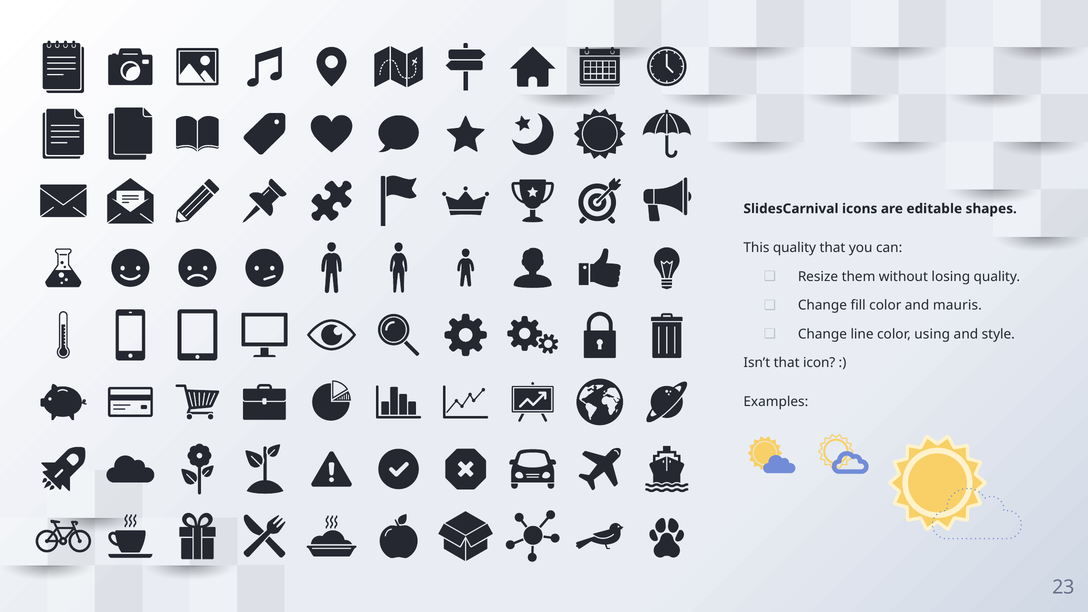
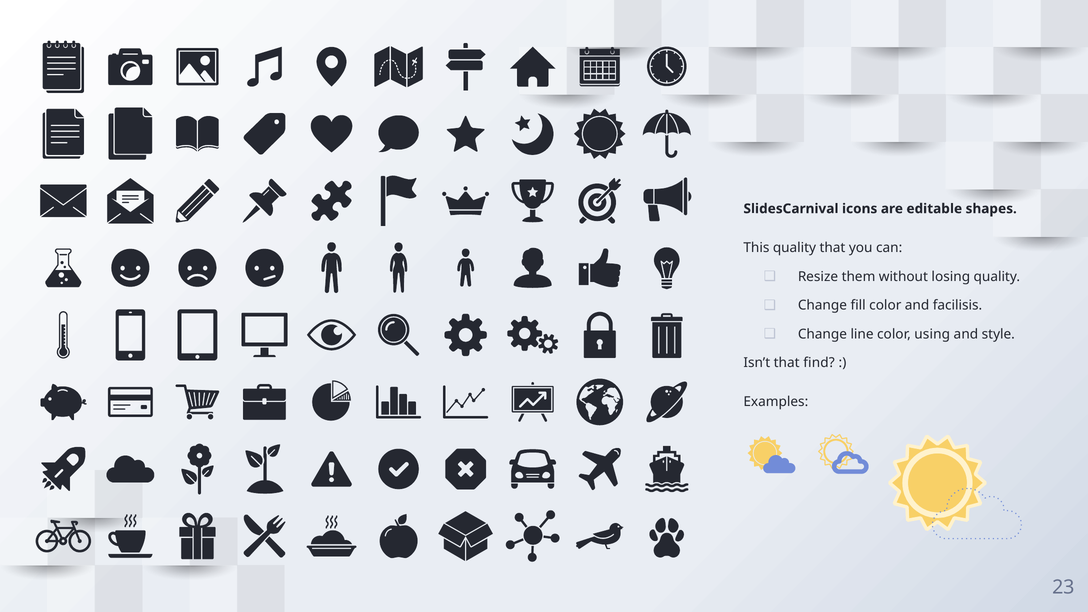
mauris: mauris -> facilisis
icon: icon -> find
